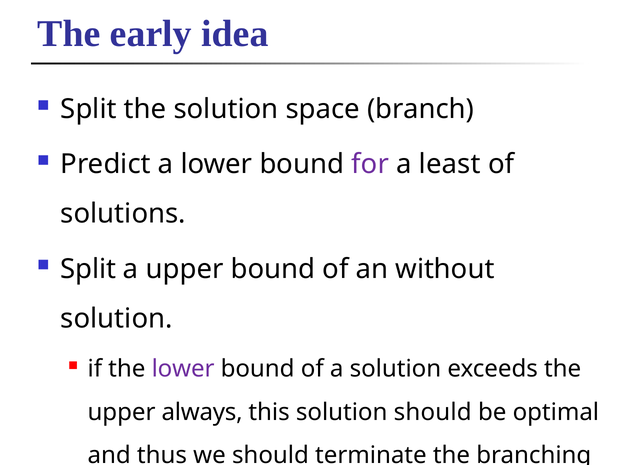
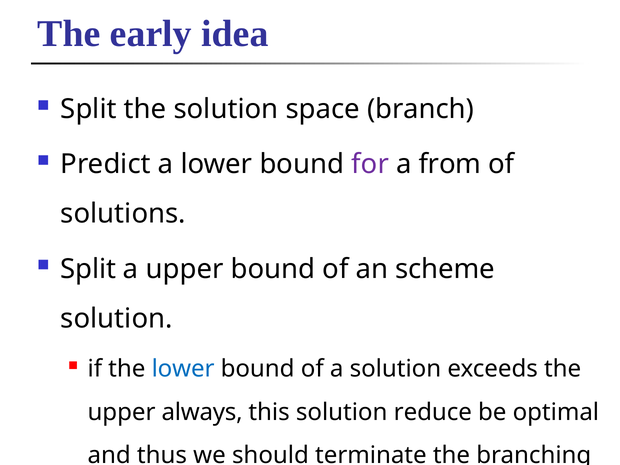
least: least -> from
without: without -> scheme
lower at (183, 369) colour: purple -> blue
solution should: should -> reduce
